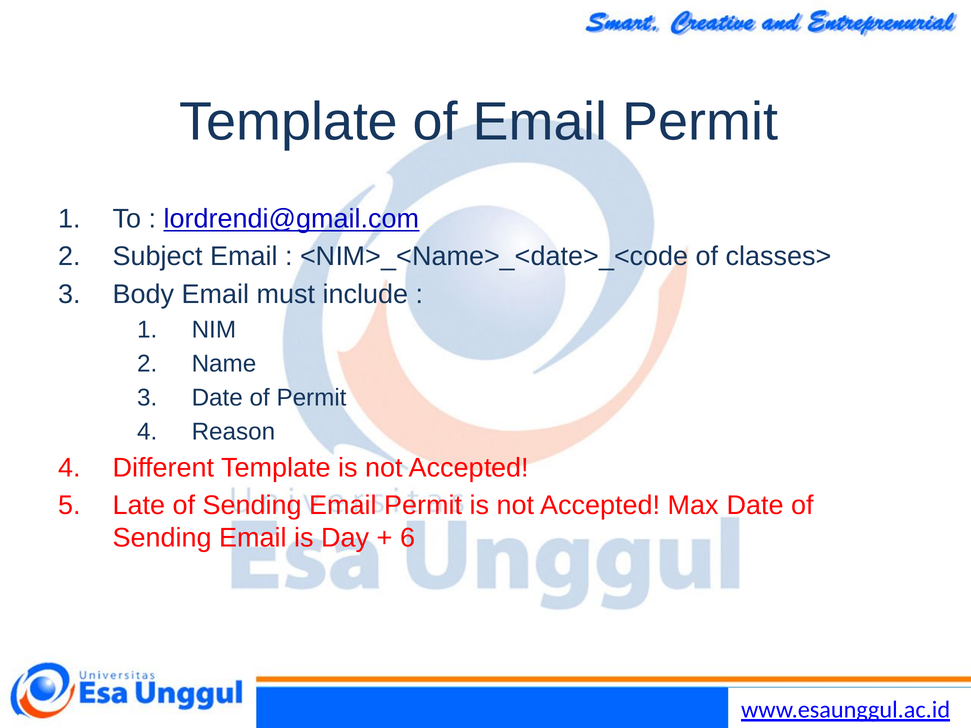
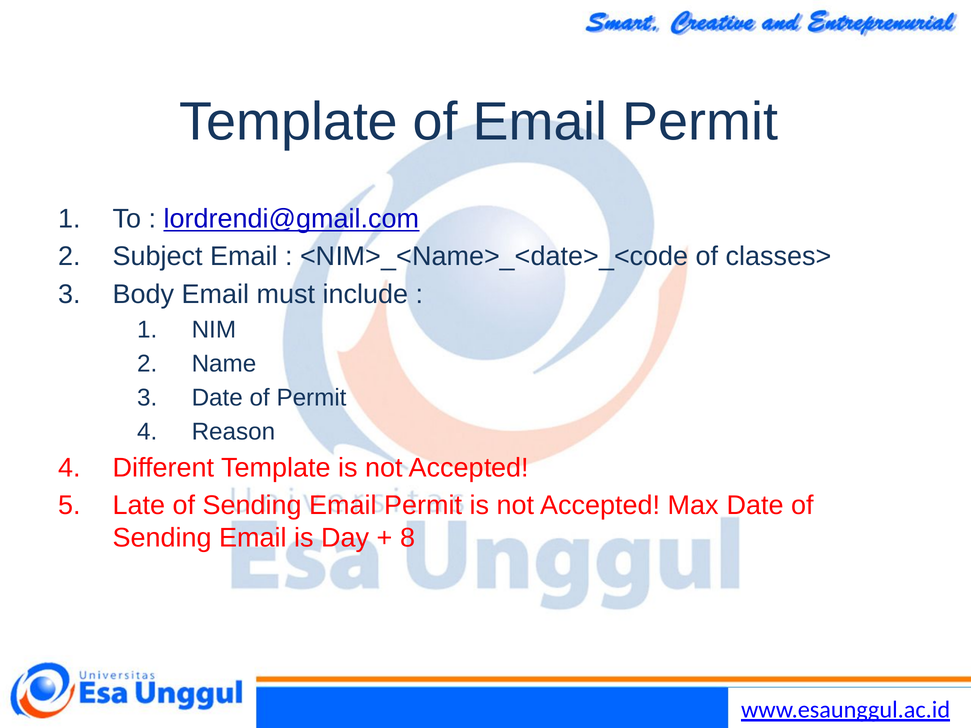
6: 6 -> 8
